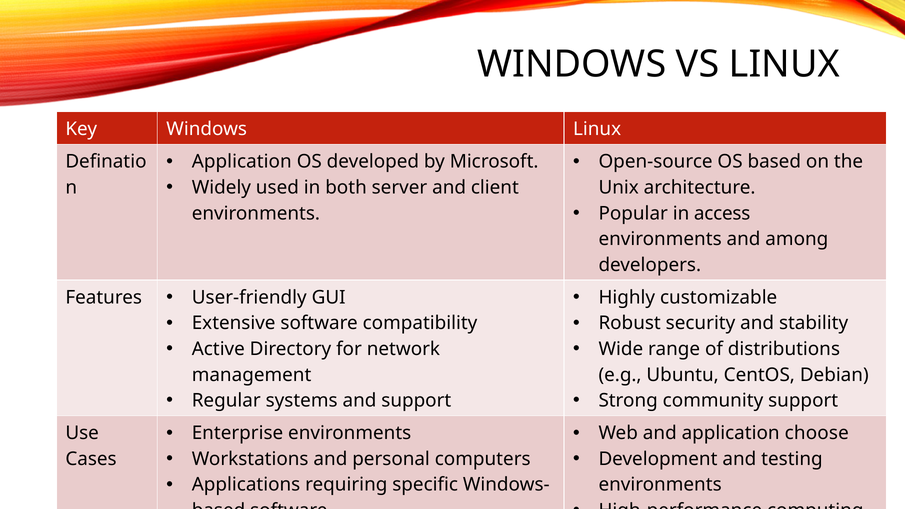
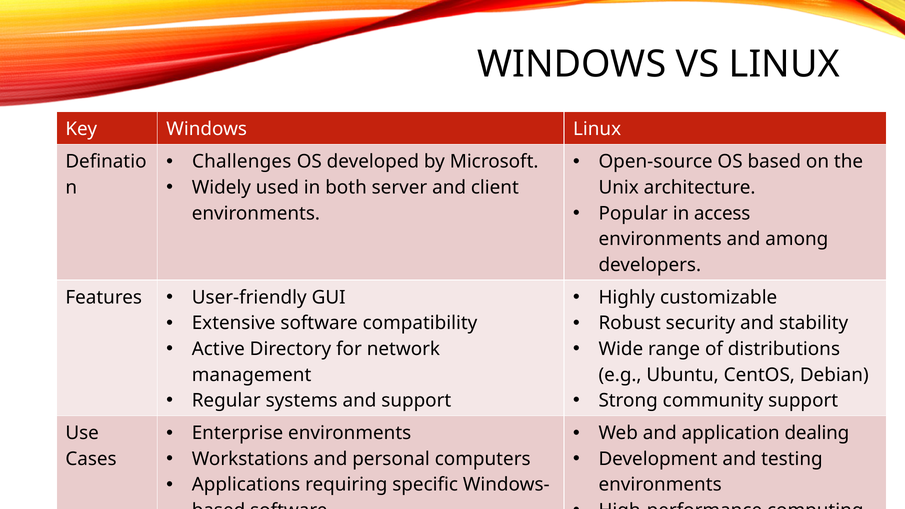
Application at (242, 162): Application -> Challenges
choose: choose -> dealing
